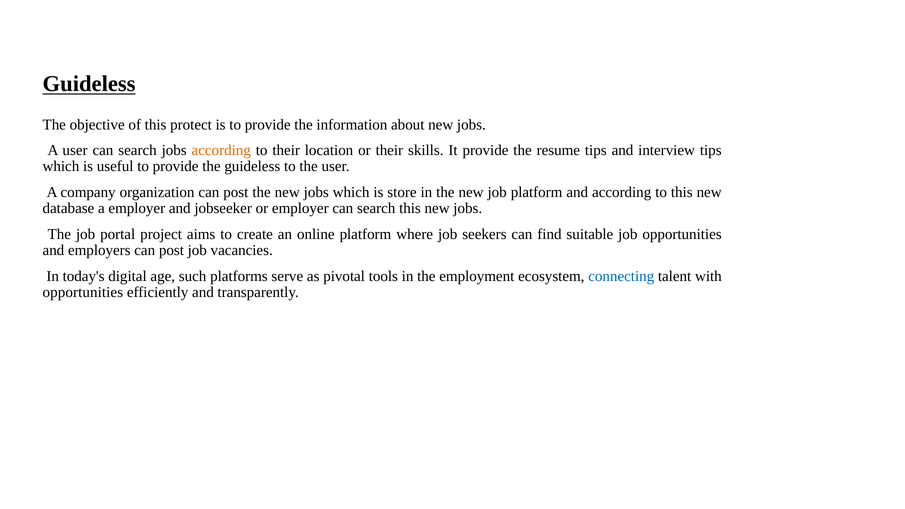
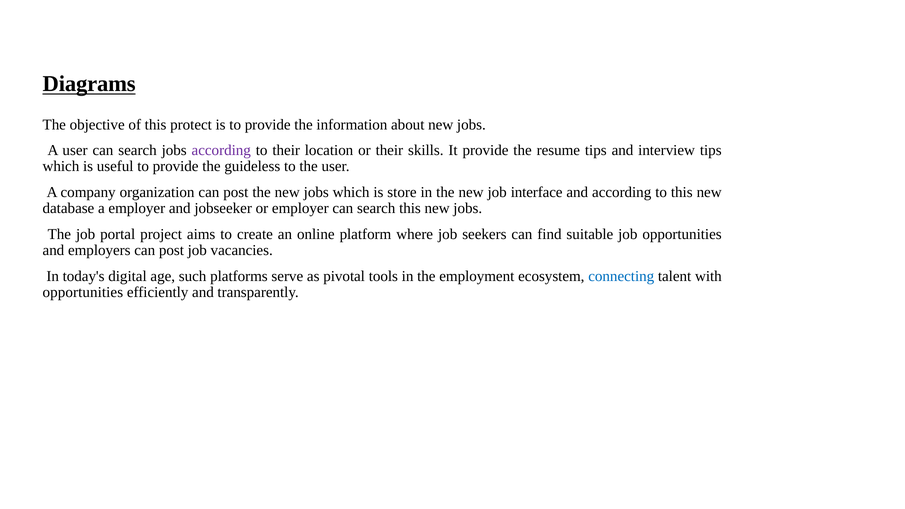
Guideless at (89, 84): Guideless -> Diagrams
according at (221, 150) colour: orange -> purple
job platform: platform -> interface
